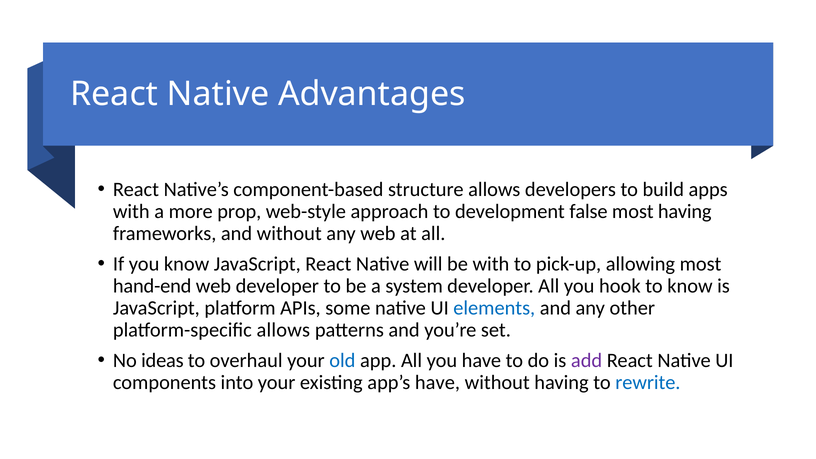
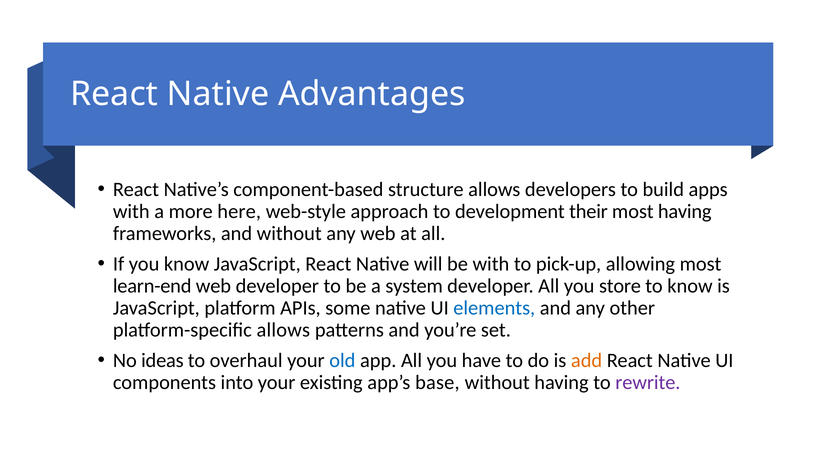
prop: prop -> here
false: false -> their
hand-end: hand-end -> learn-end
hook: hook -> store
add colour: purple -> orange
app’s have: have -> base
rewrite colour: blue -> purple
